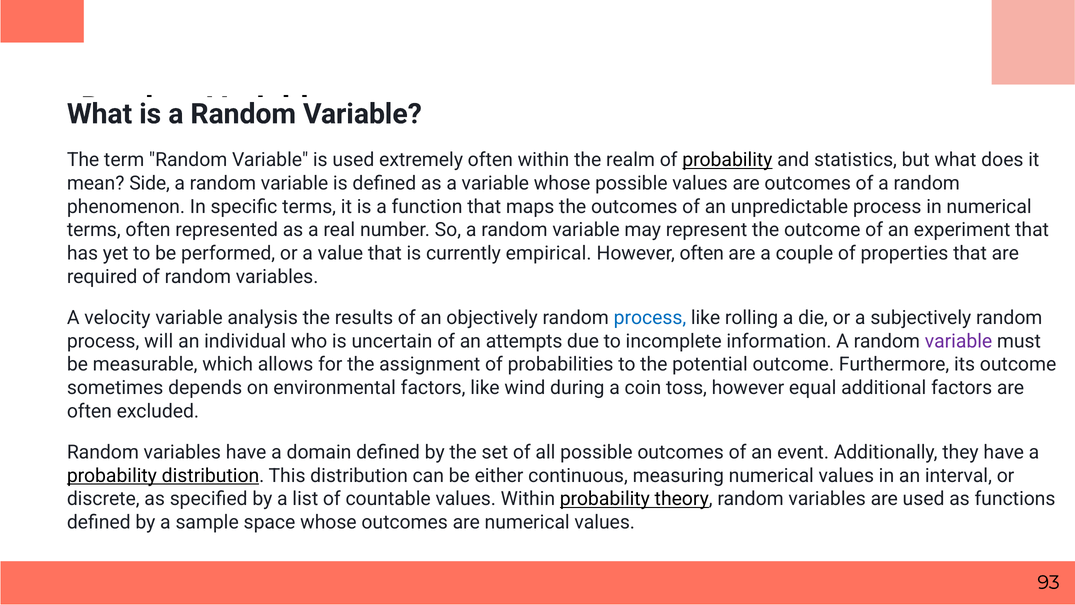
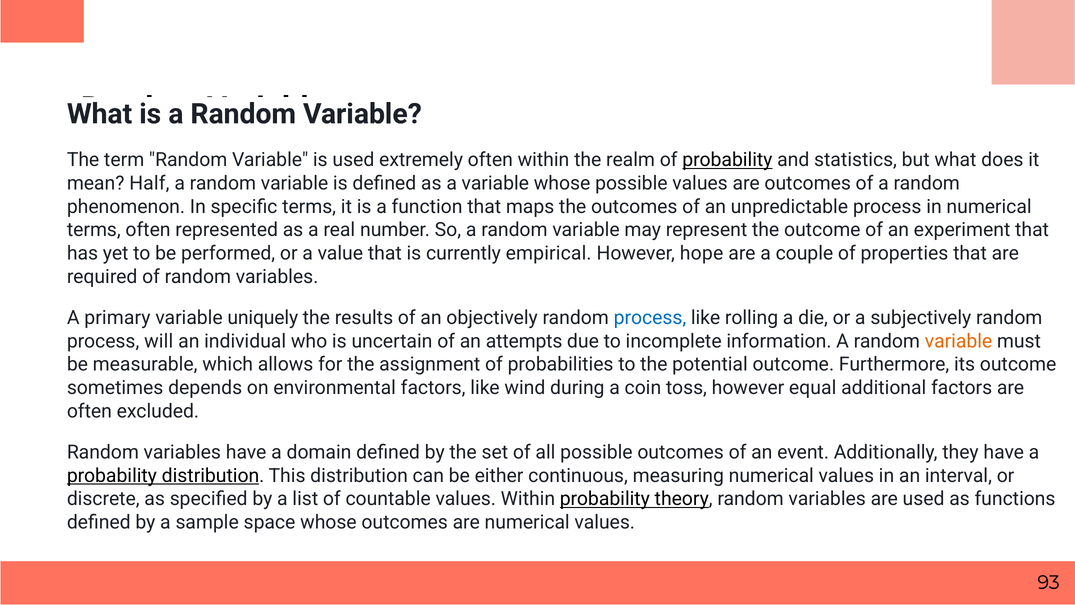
Side: Side -> Half
However often: often -> hope
velocity: velocity -> primary
analysis: analysis -> uniquely
variable at (959, 341) colour: purple -> orange
